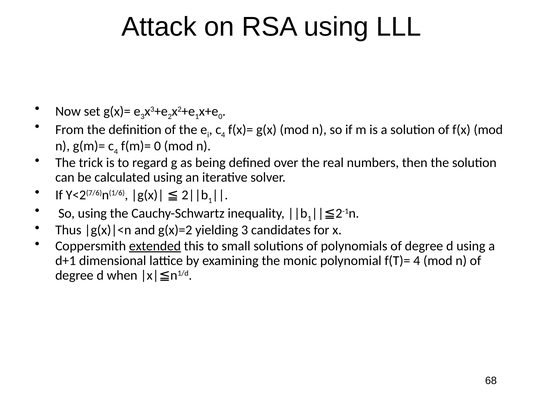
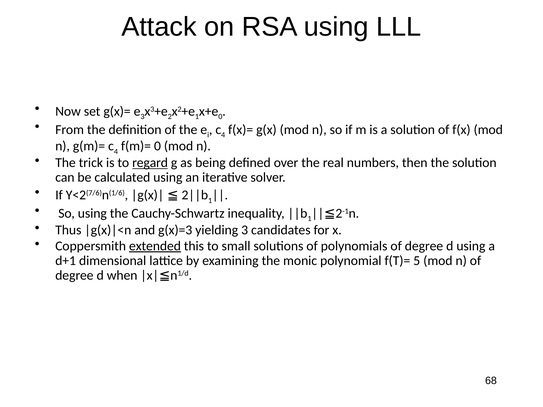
regard underline: none -> present
g(x)=2: g(x)=2 -> g(x)=3
f(T)= 4: 4 -> 5
